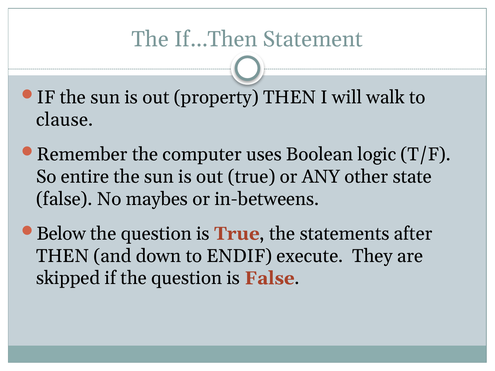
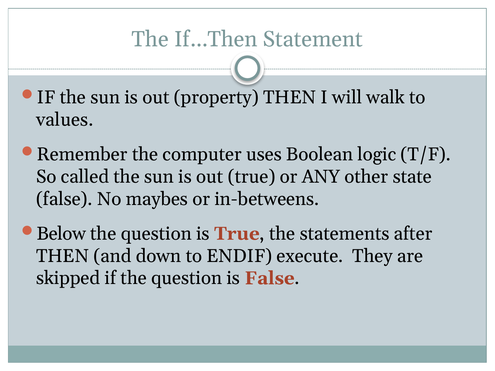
clause: clause -> values
entire: entire -> called
